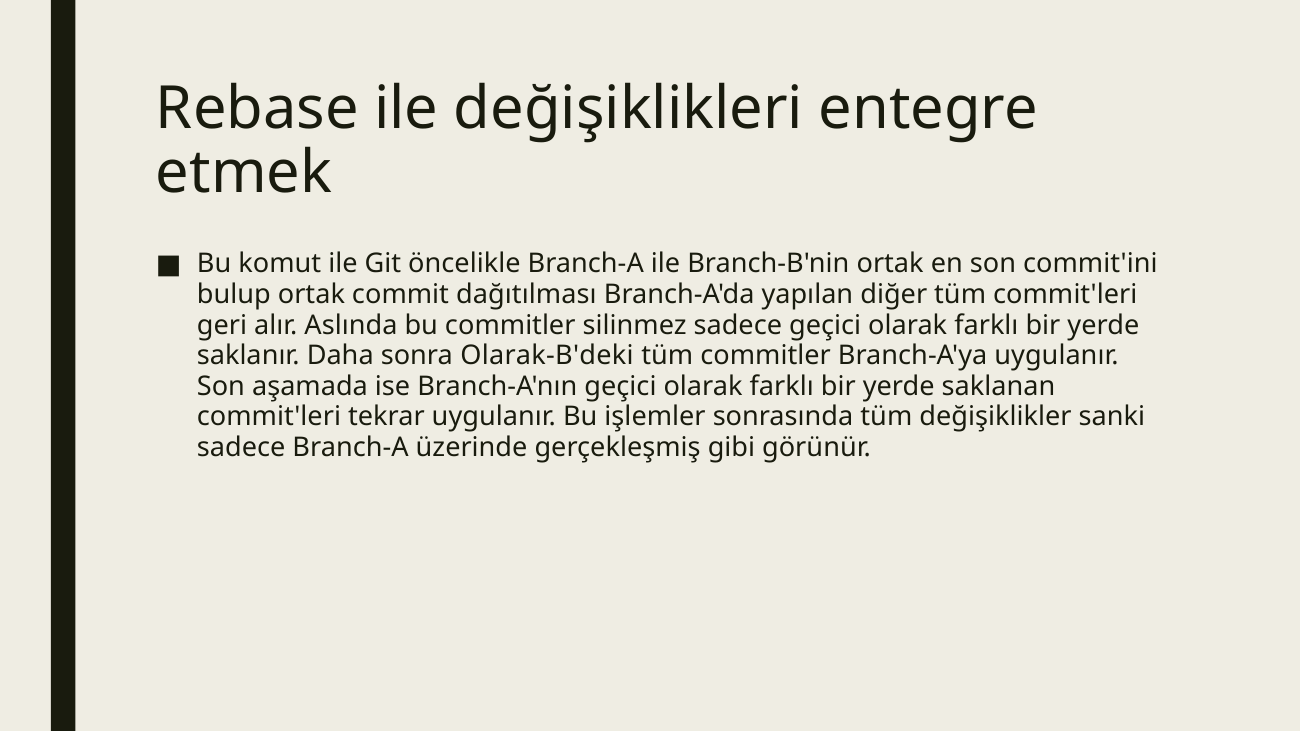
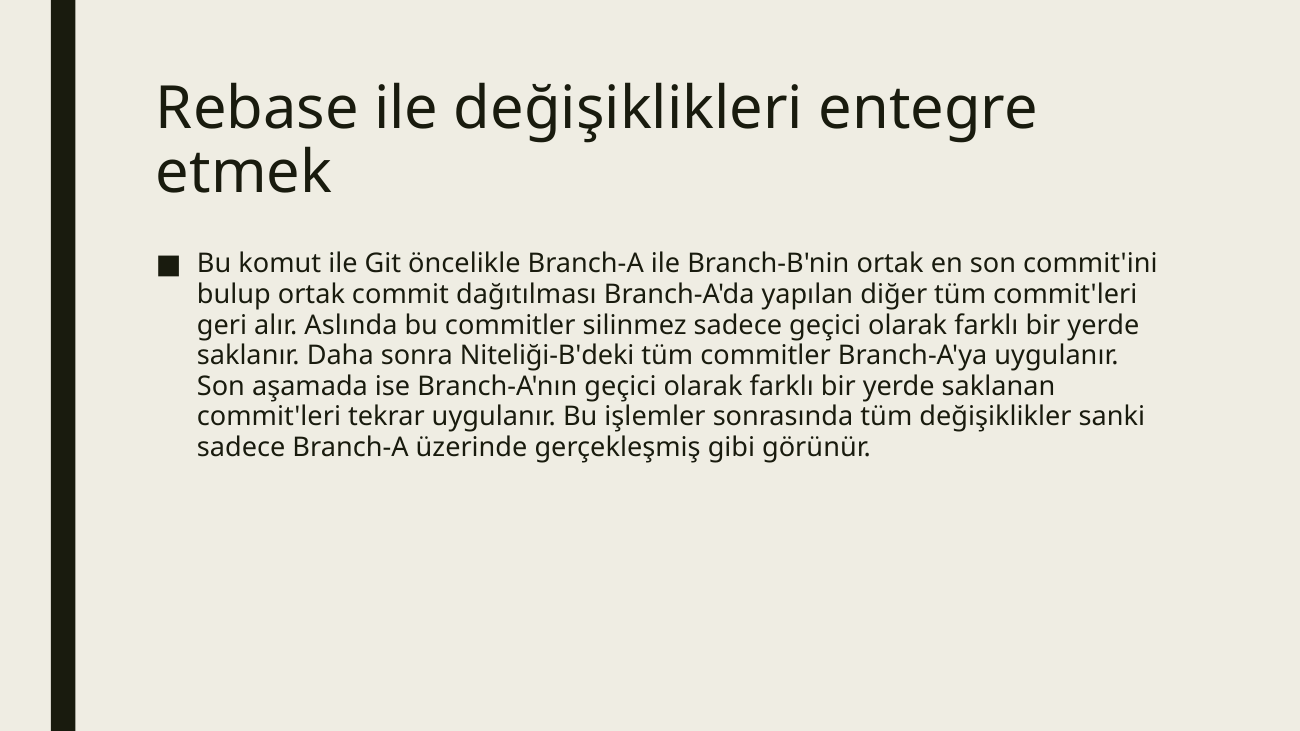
Olarak-B'deki: Olarak-B'deki -> Niteliği-B'deki
